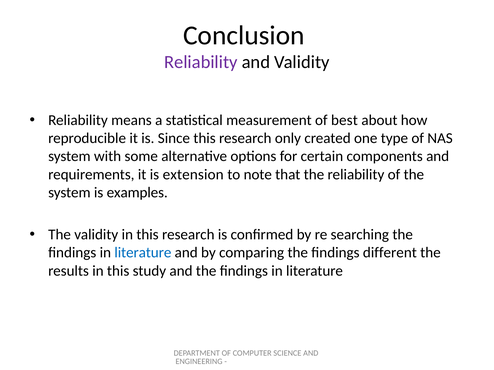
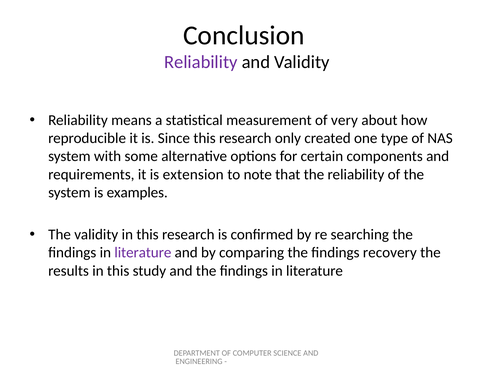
best: best -> very
literature at (143, 253) colour: blue -> purple
different: different -> recovery
